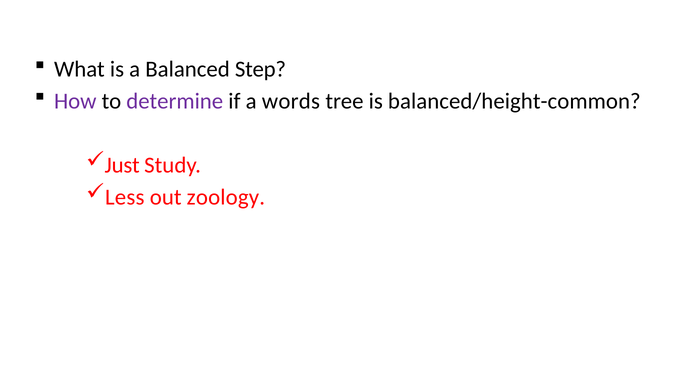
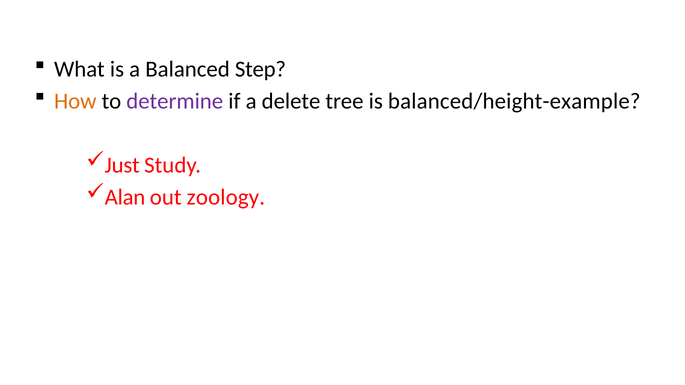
How colour: purple -> orange
words: words -> delete
balanced/height-common: balanced/height-common -> balanced/height-example
Less: Less -> Alan
